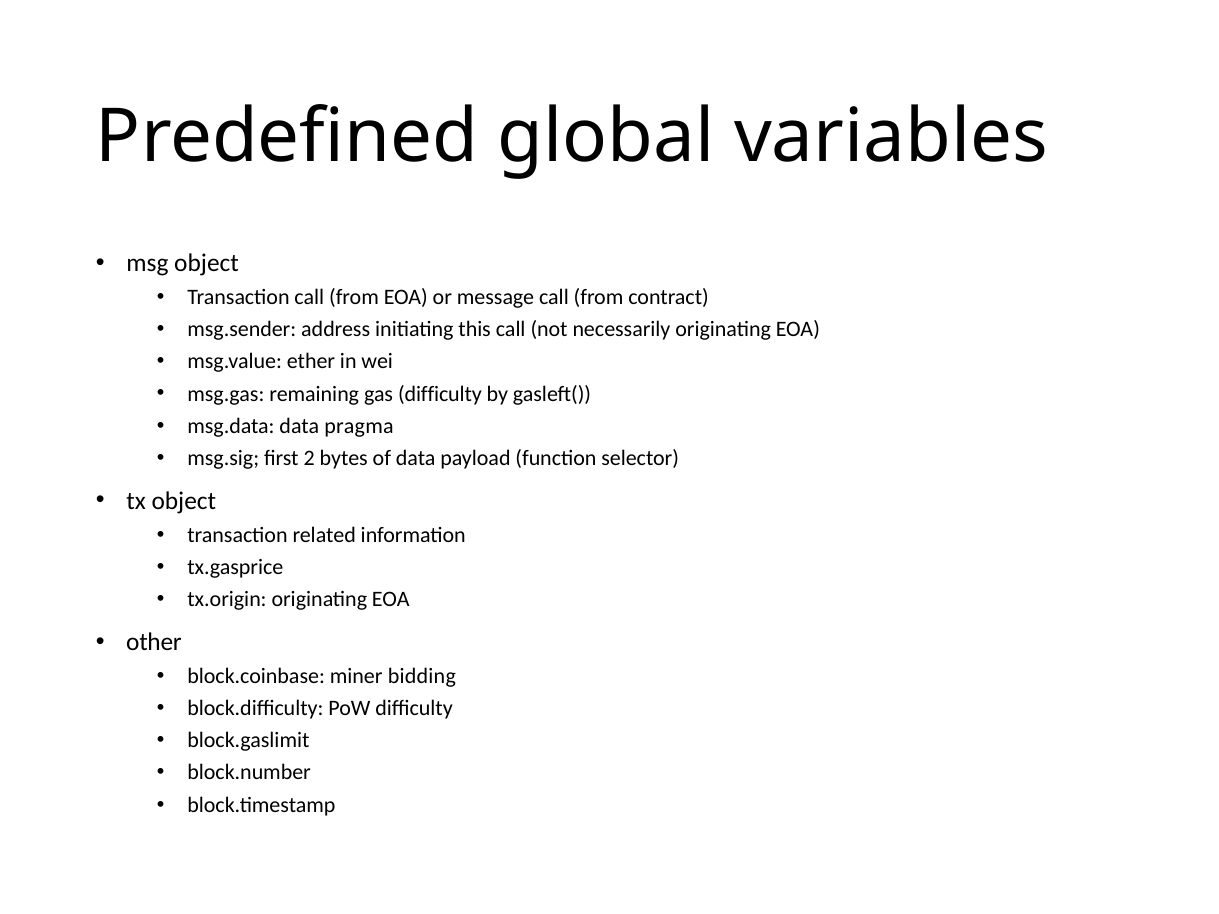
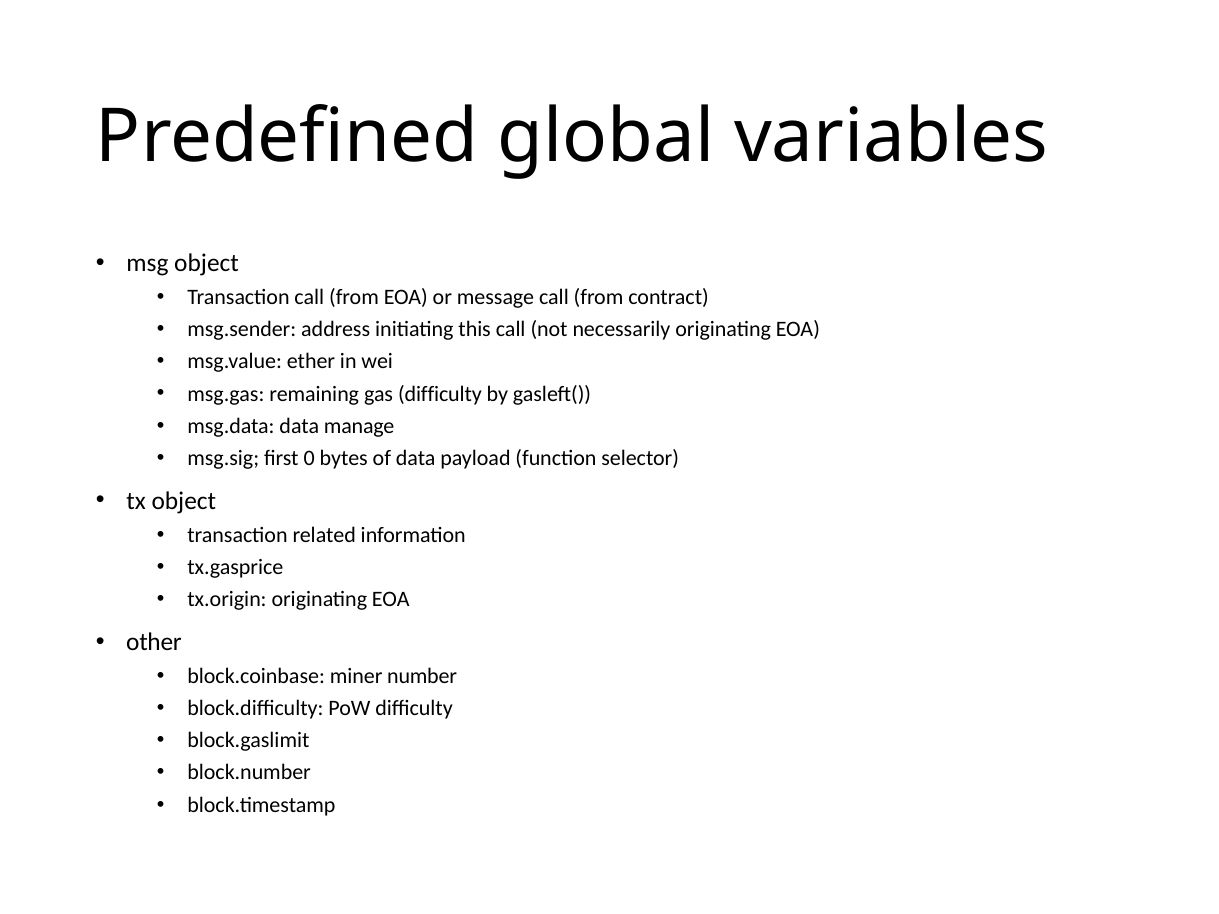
pragma: pragma -> manage
2: 2 -> 0
bidding: bidding -> number
